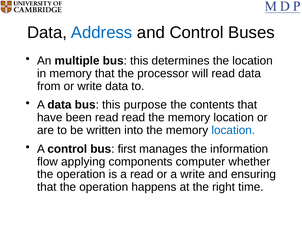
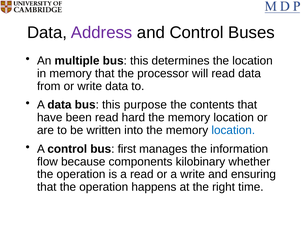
Address colour: blue -> purple
read read: read -> hard
applying: applying -> because
computer: computer -> kilobinary
